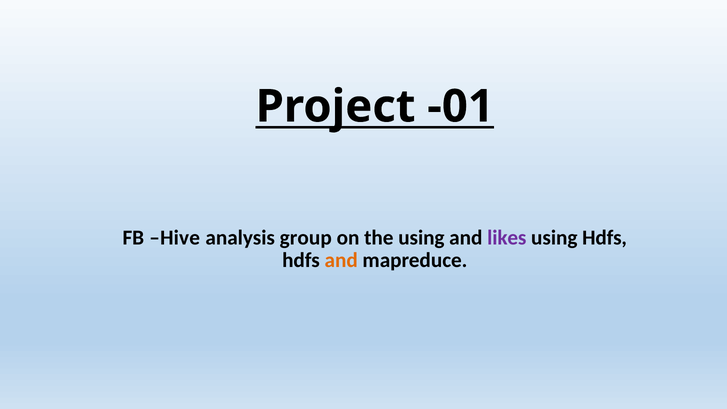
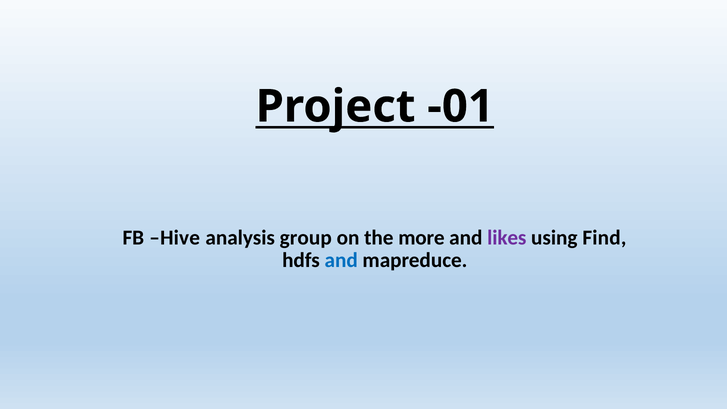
the using: using -> more
using Hdfs: Hdfs -> Find
and at (341, 260) colour: orange -> blue
